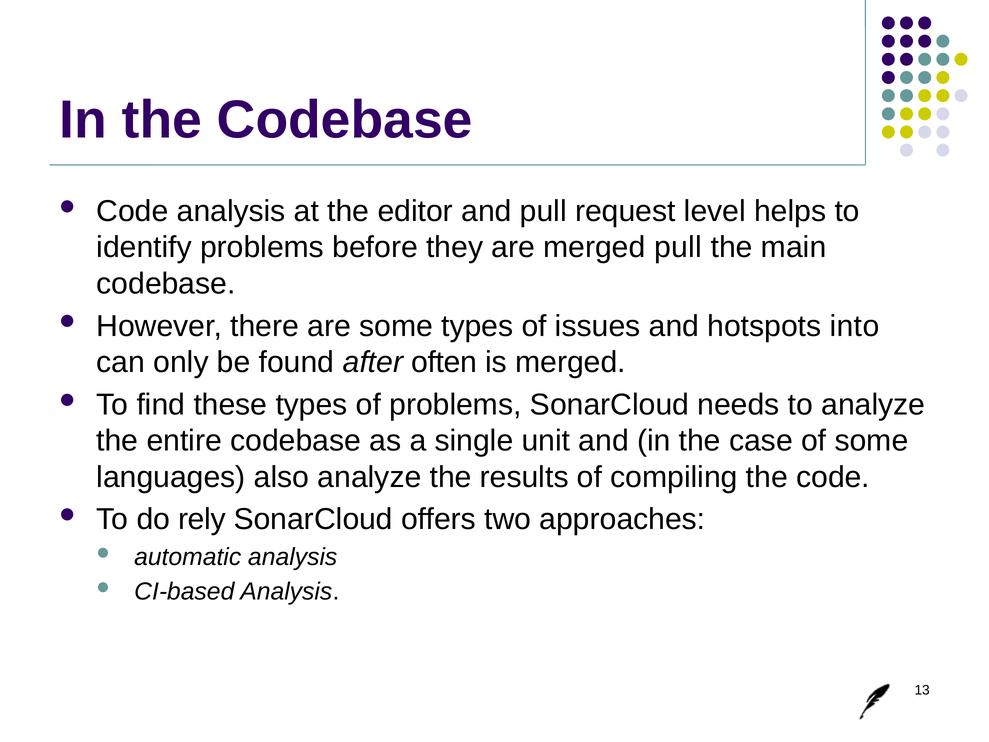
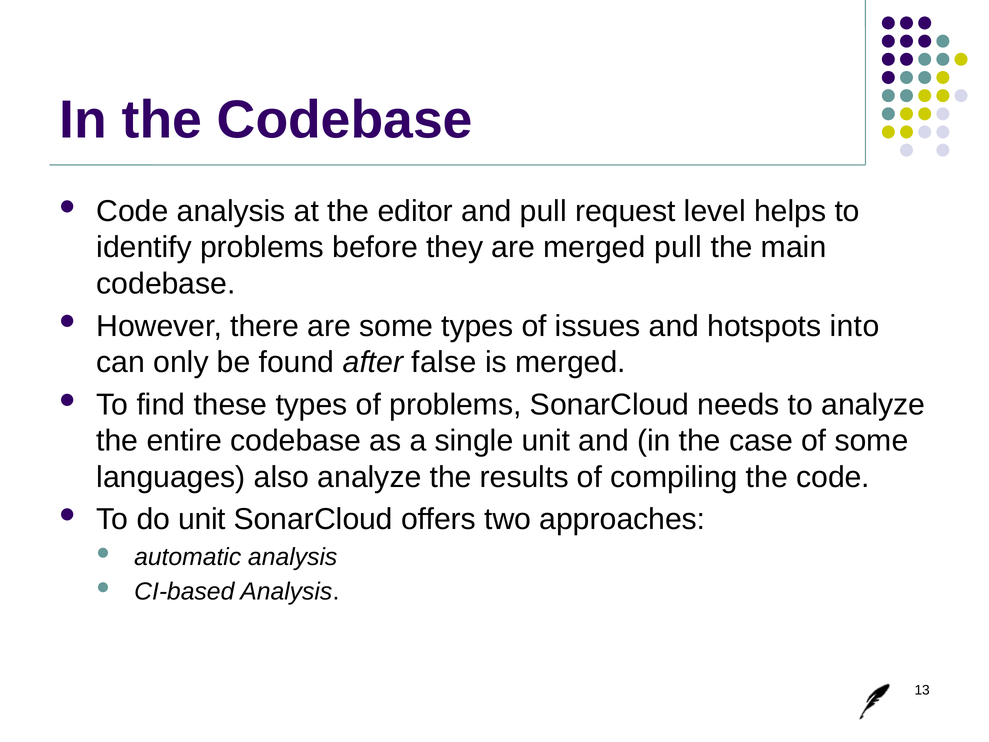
often: often -> false
do rely: rely -> unit
